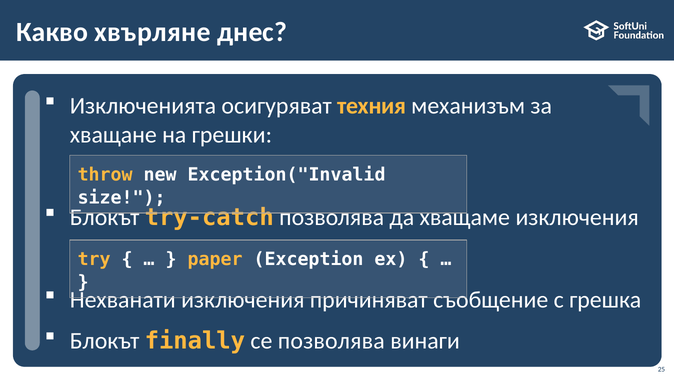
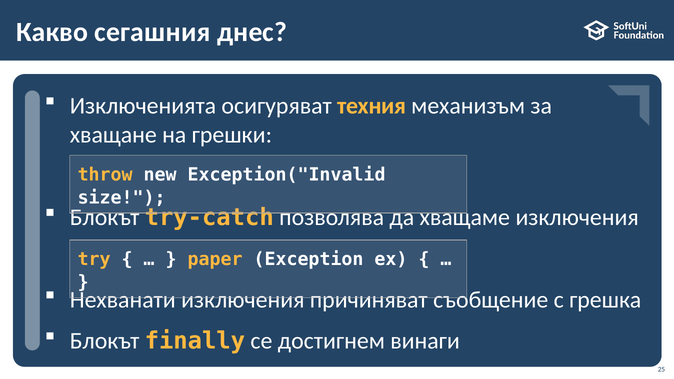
хвърляне: хвърляне -> сегашния
се позволява: позволява -> достигнем
